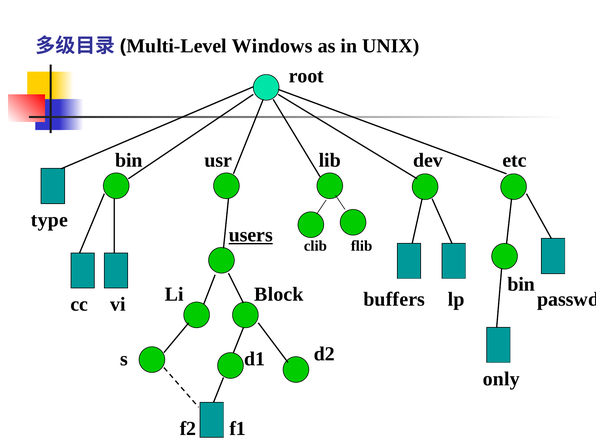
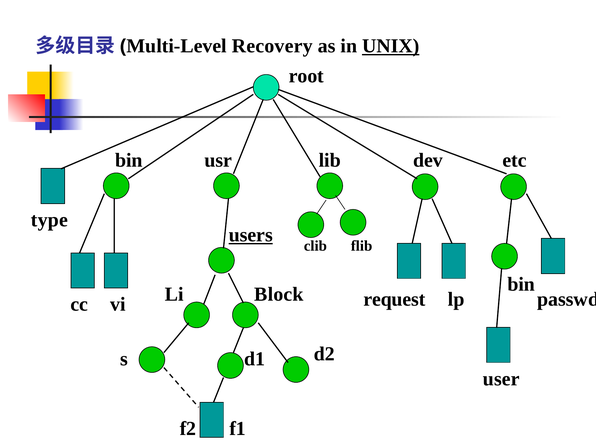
Windows: Windows -> Recovery
UNIX underline: none -> present
buffers: buffers -> request
only: only -> user
